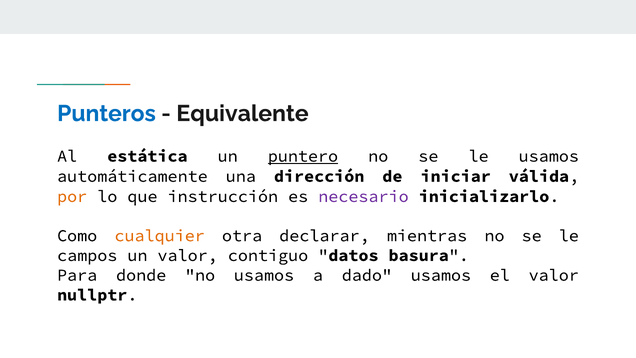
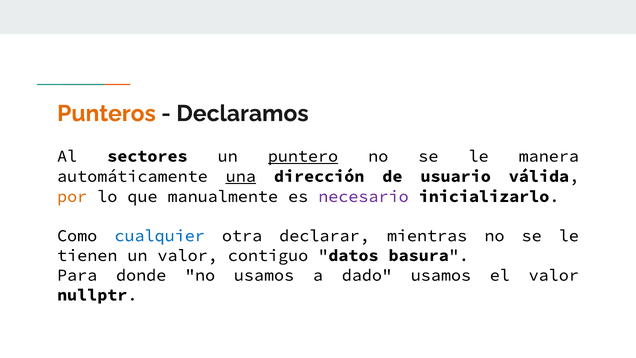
Punteros colour: blue -> orange
Equivalente: Equivalente -> Declaramos
estática: estática -> sectores
le usamos: usamos -> manera
una underline: none -> present
iniciar: iniciar -> usuario
instrucción: instrucción -> manualmente
cualquier colour: orange -> blue
campos: campos -> tienen
